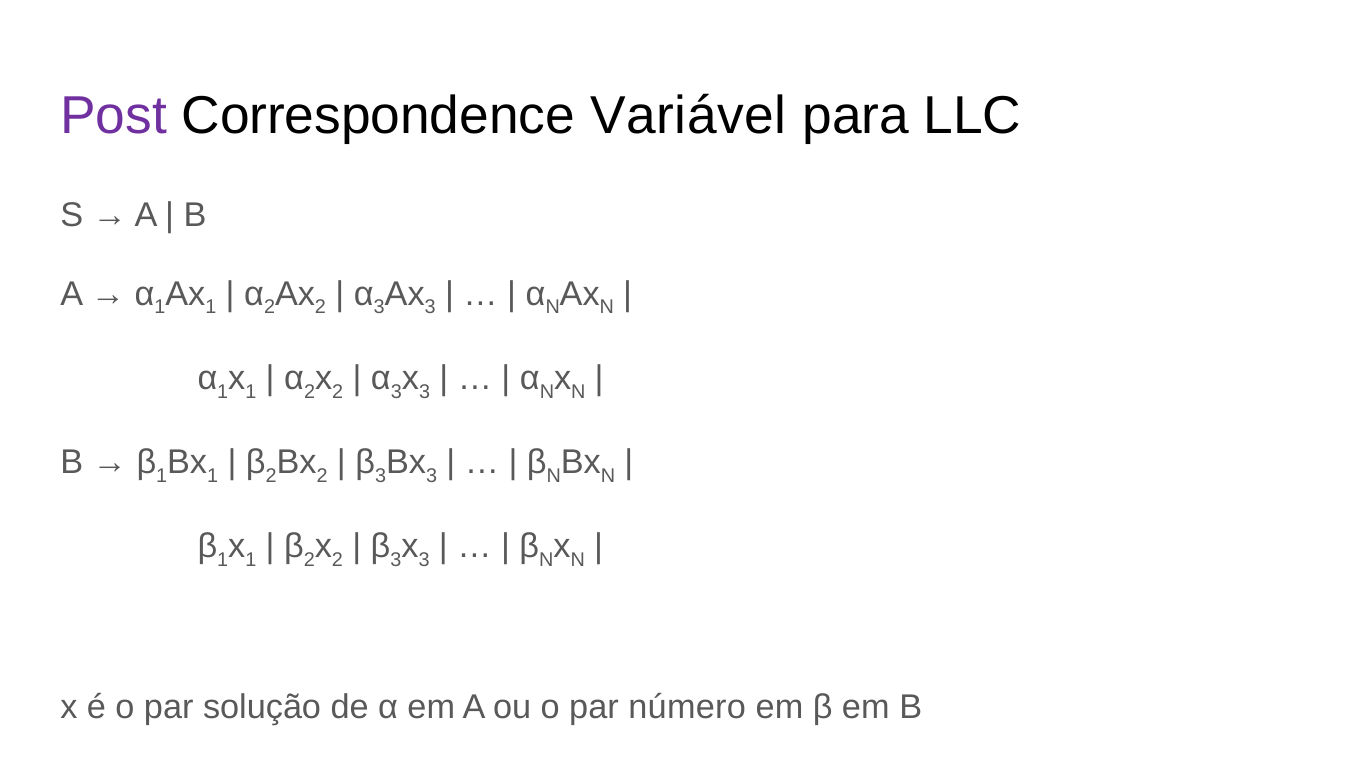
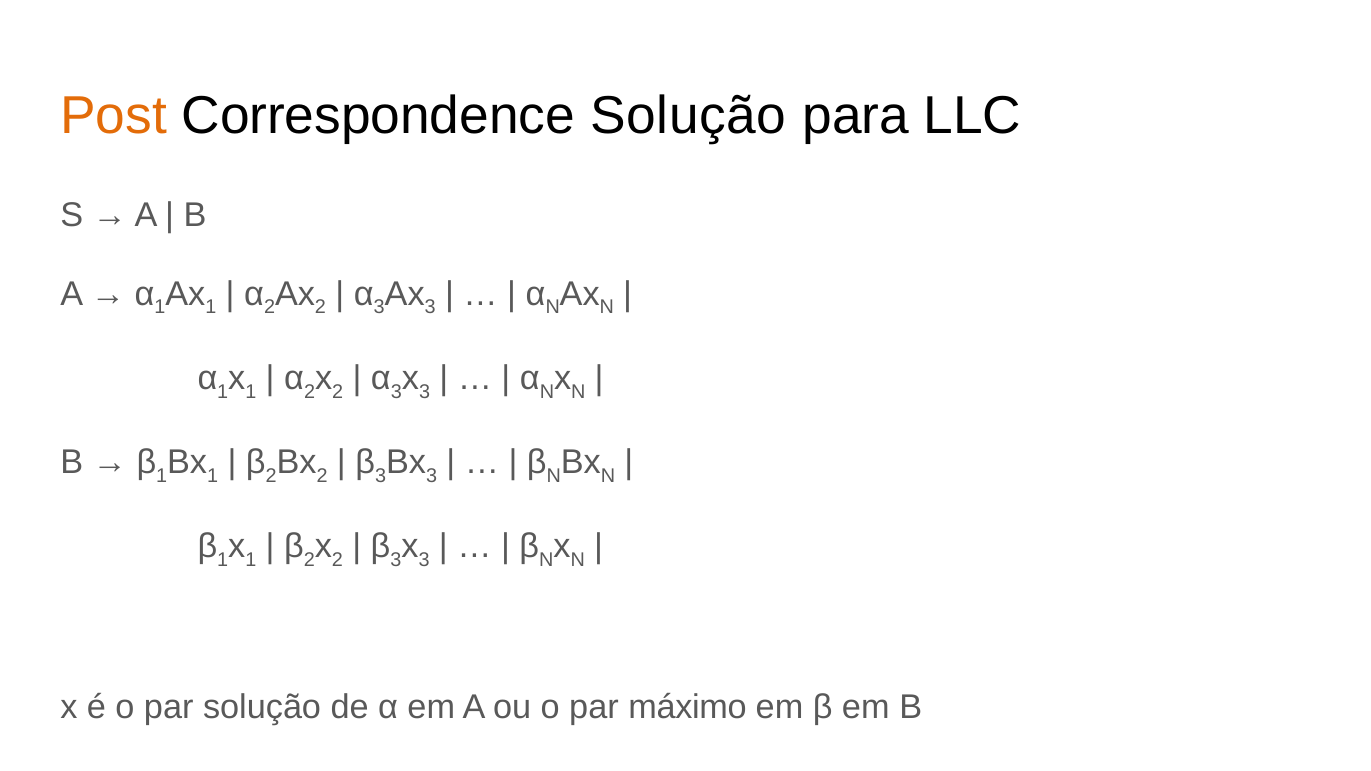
Post colour: purple -> orange
Correspondence Variável: Variável -> Solução
número: número -> máximo
